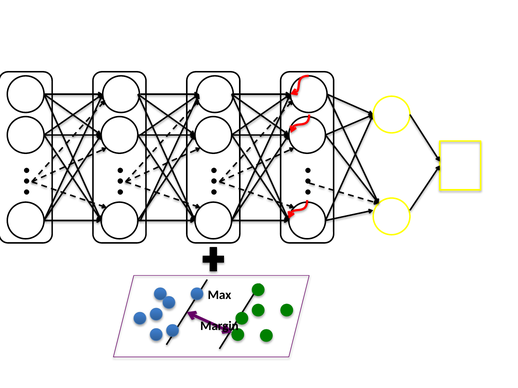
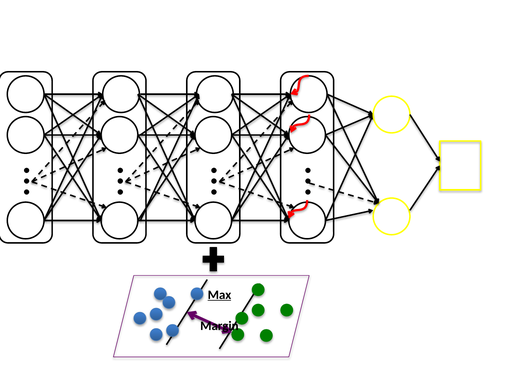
Max underline: none -> present
